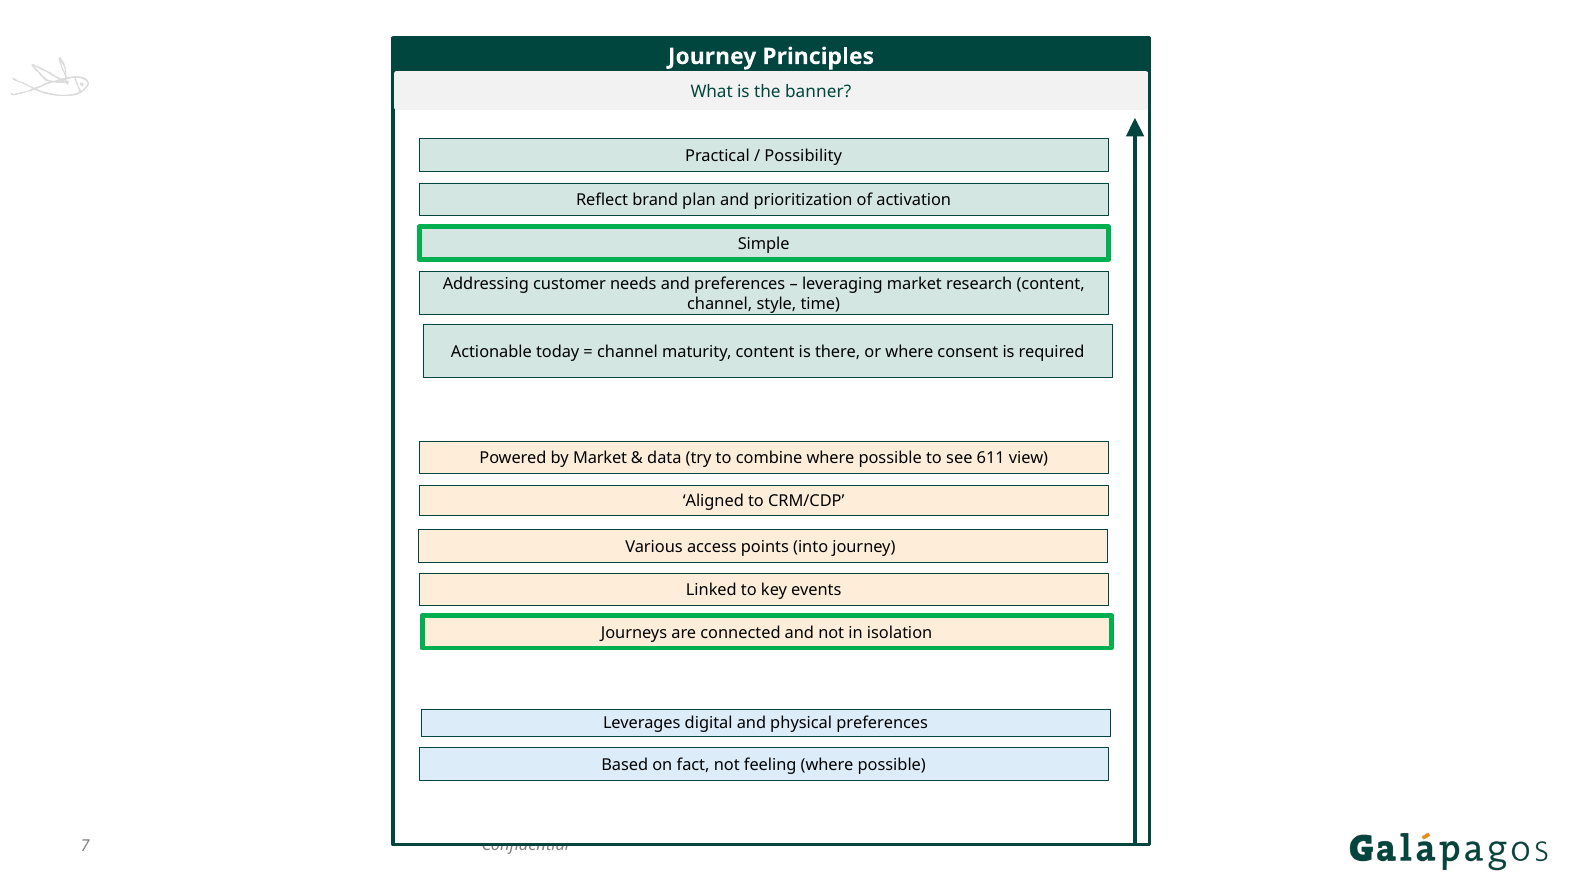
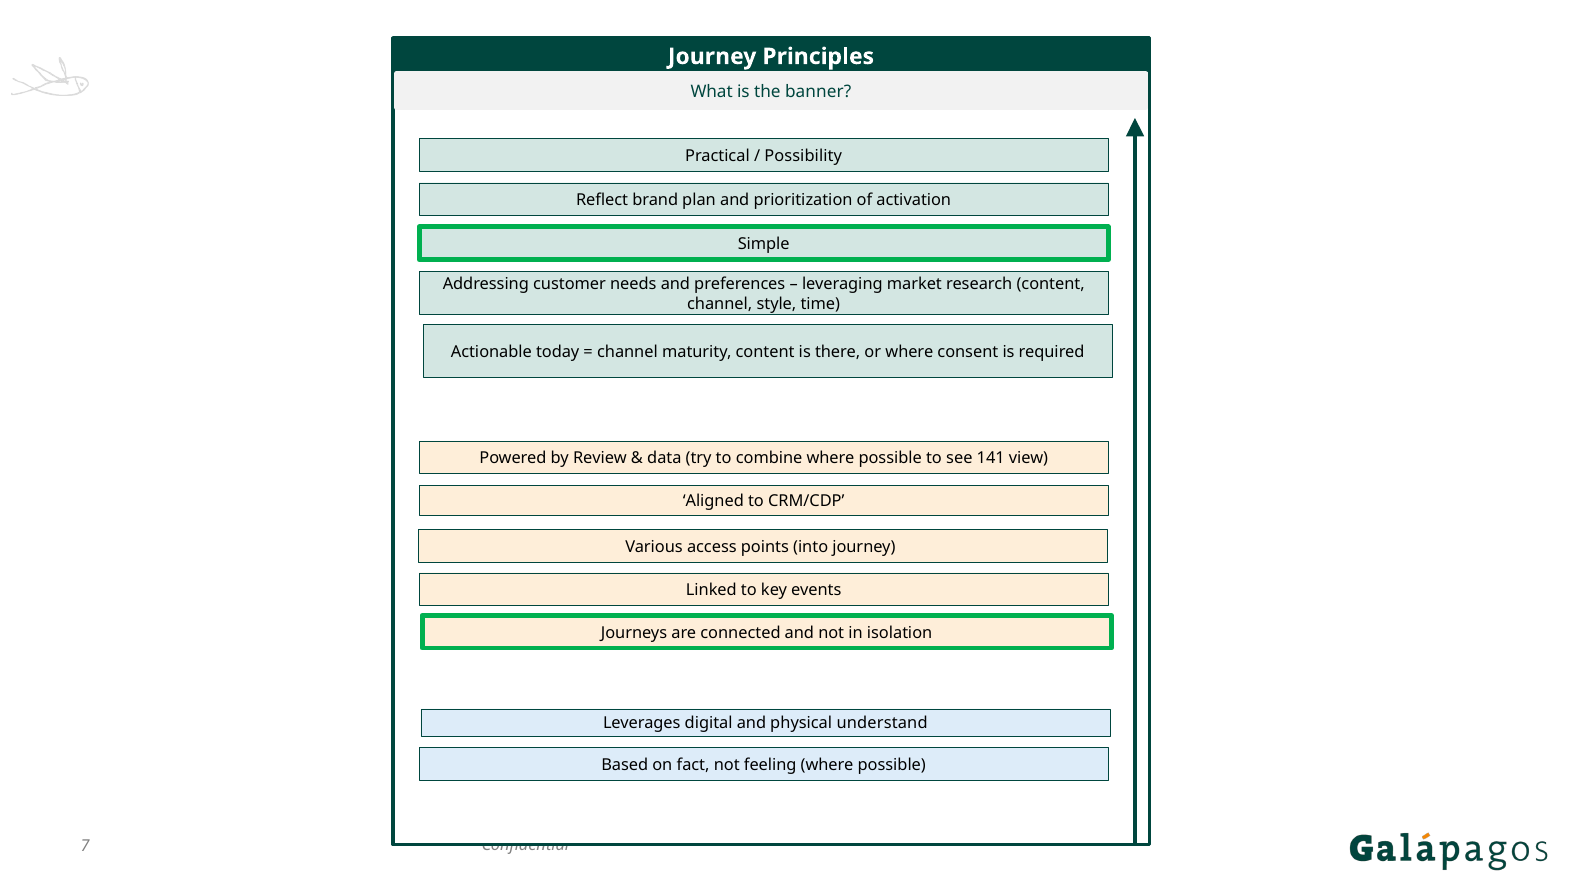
by Market: Market -> Review
611: 611 -> 141
physical preferences: preferences -> understand
